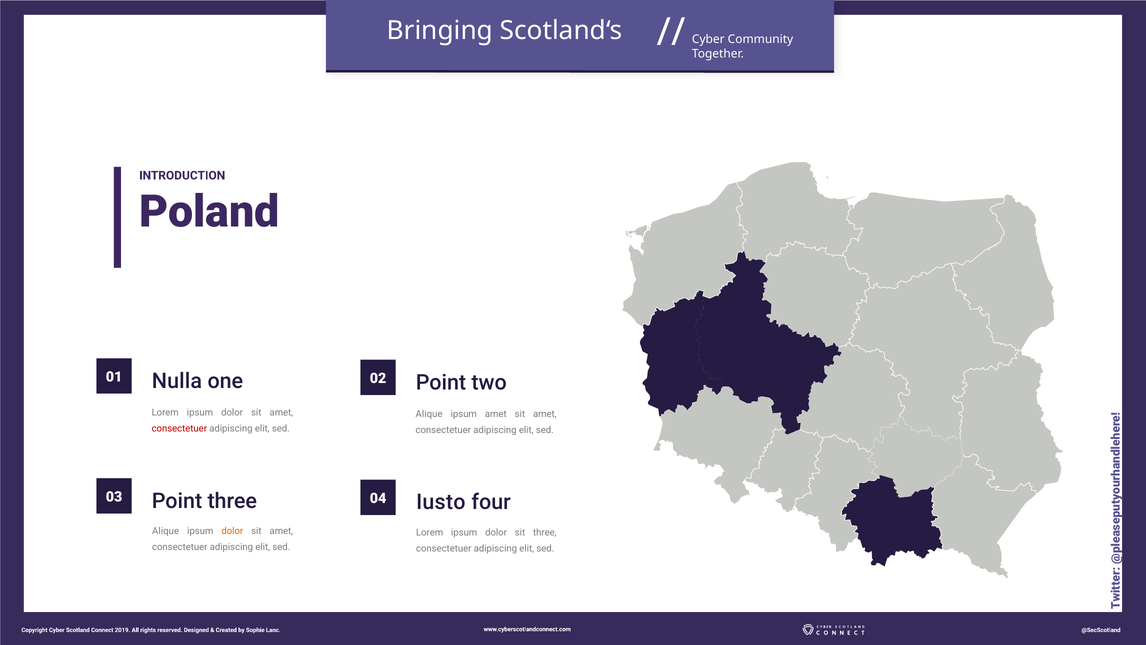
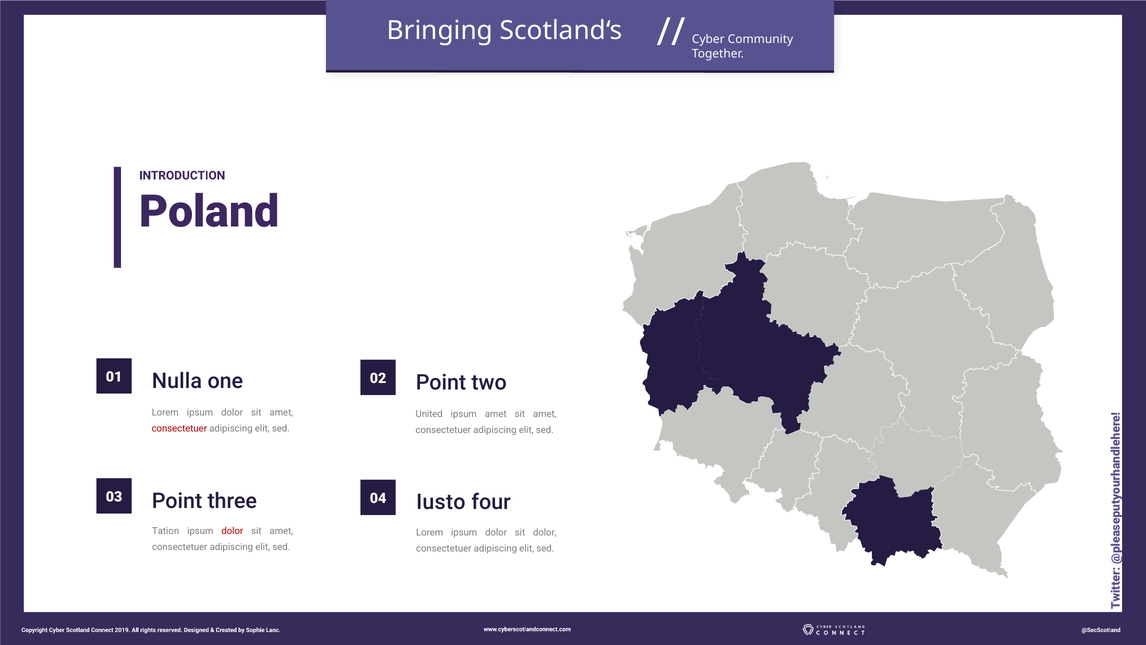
Alique at (429, 414): Alique -> United
Alique at (166, 531): Alique -> Tation
dolor at (232, 531) colour: orange -> red
sit three: three -> dolor
